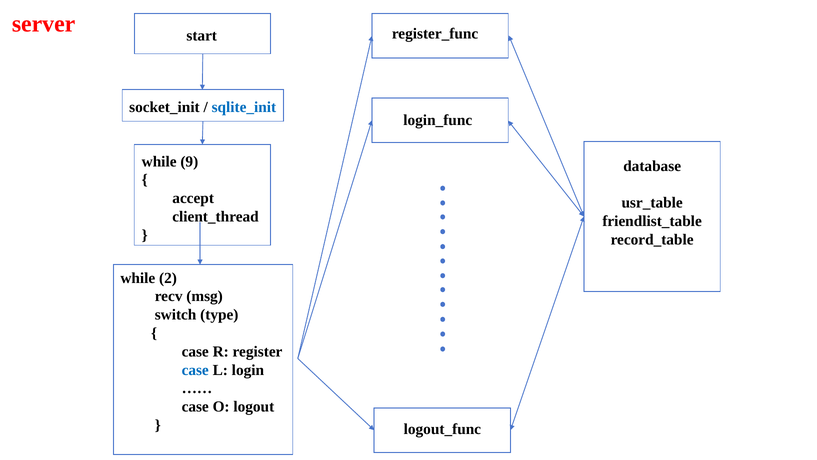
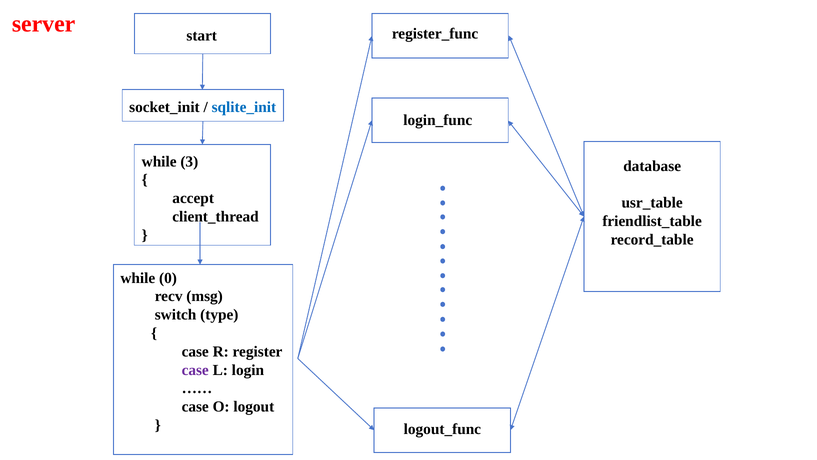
9: 9 -> 3
2: 2 -> 0
case at (195, 370) colour: blue -> purple
